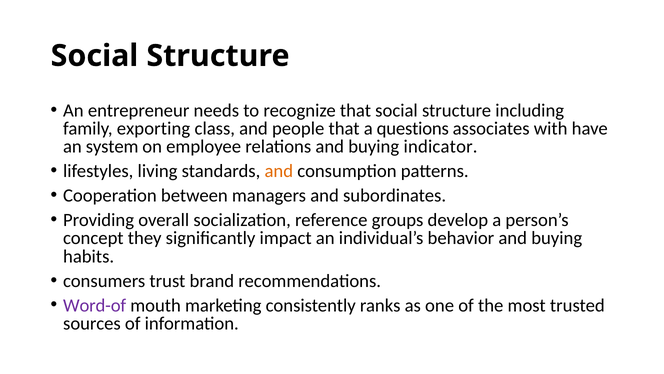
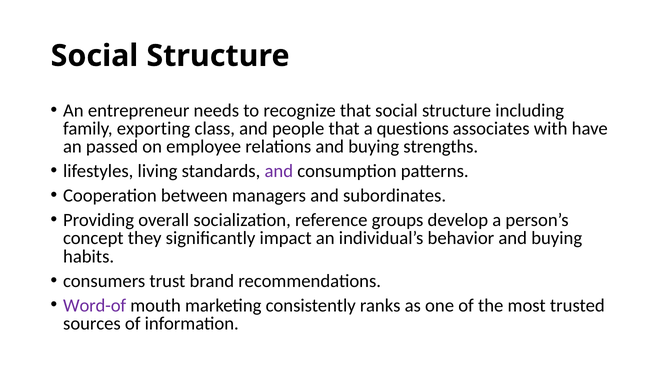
system: system -> passed
indicator: indicator -> strengths
and at (279, 171) colour: orange -> purple
